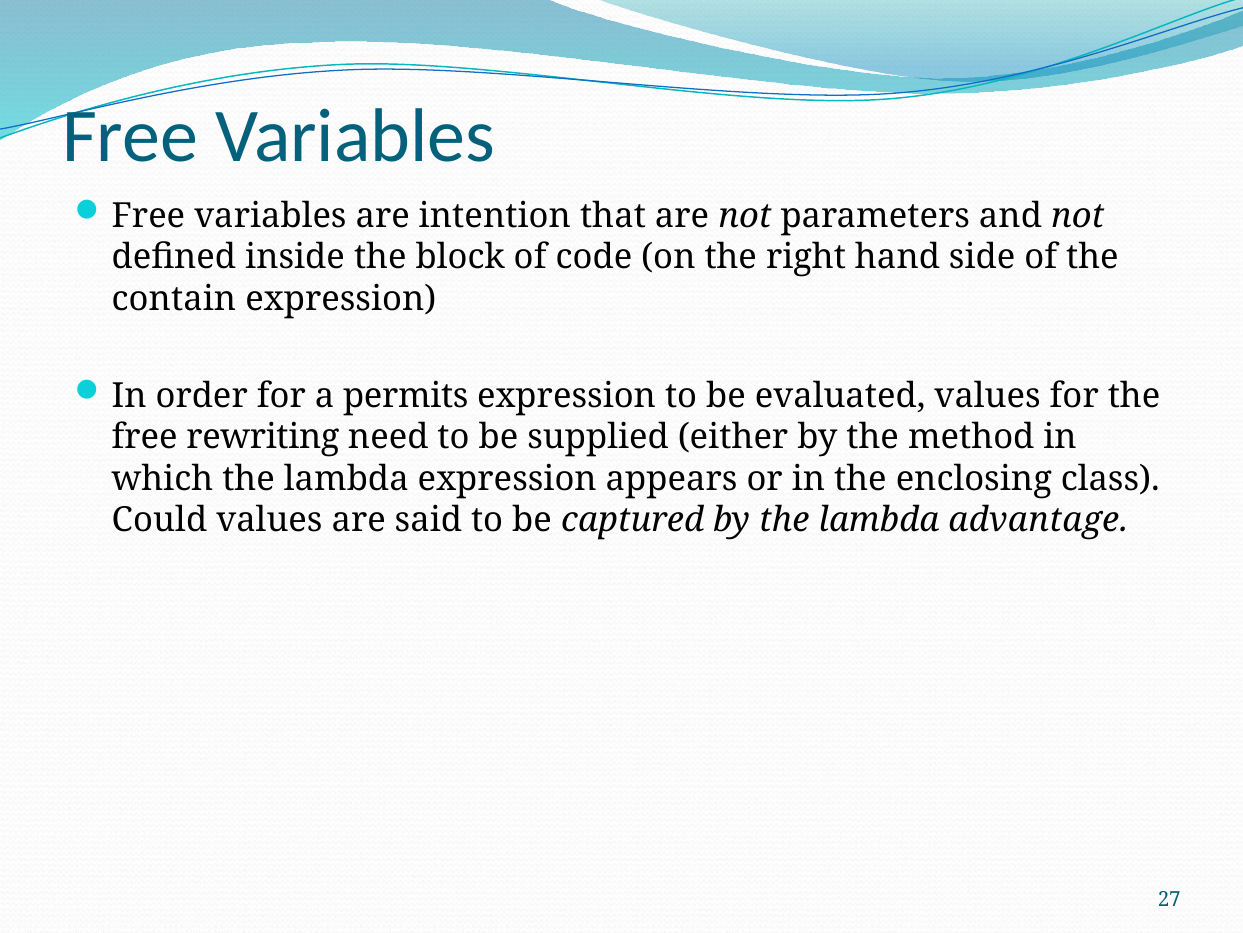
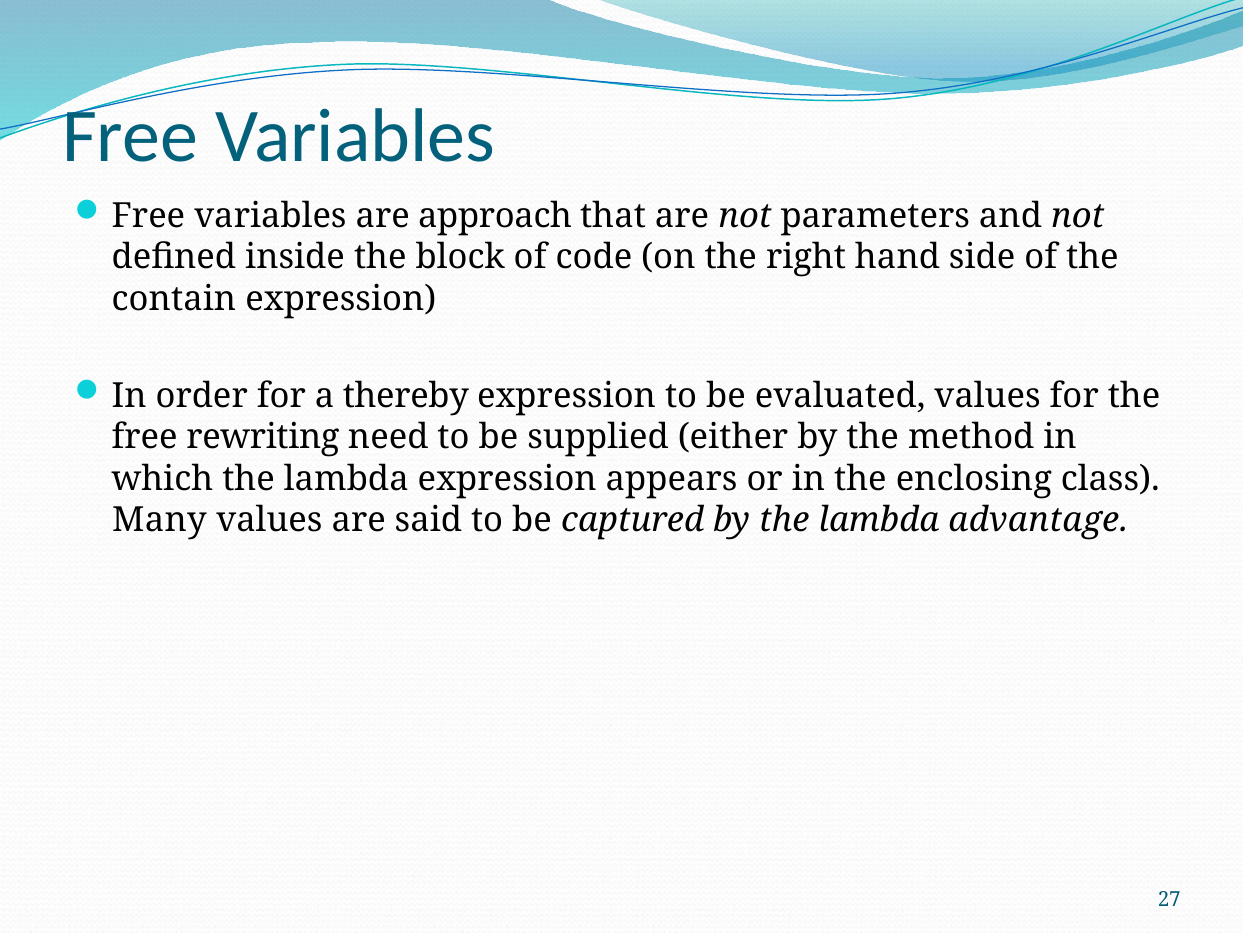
intention: intention -> approach
permits: permits -> thereby
Could: Could -> Many
